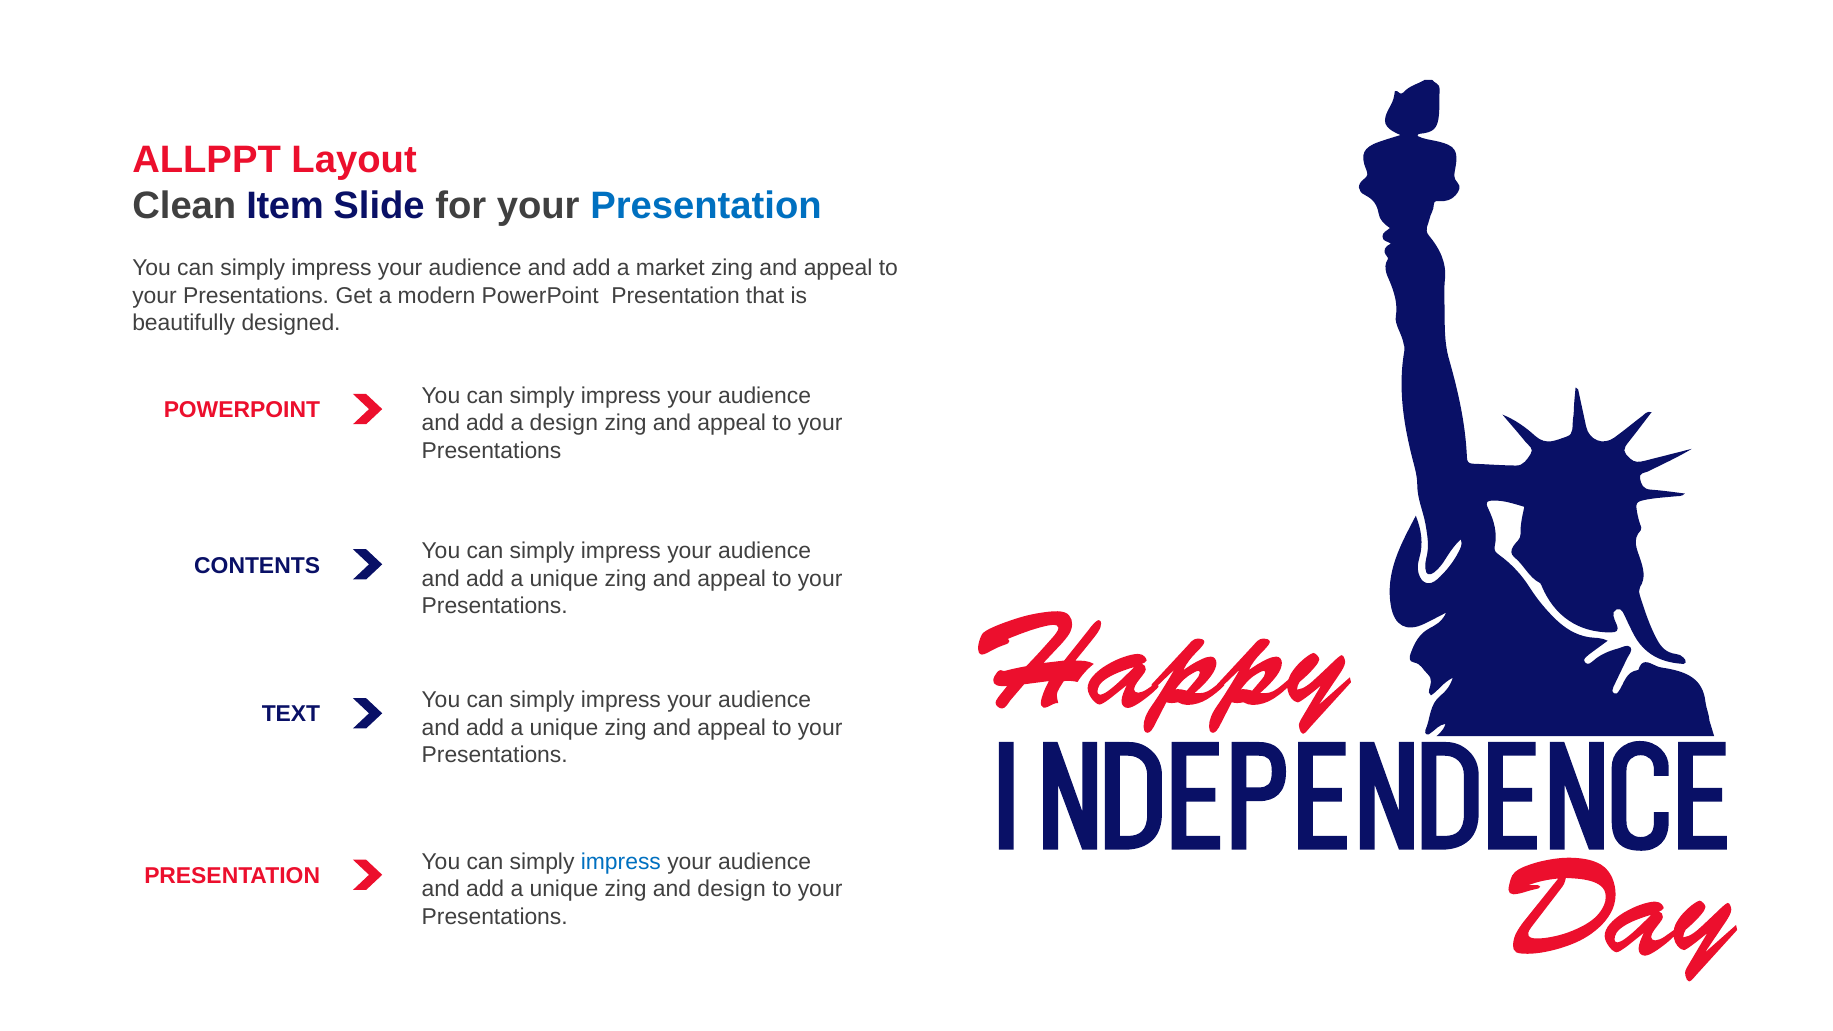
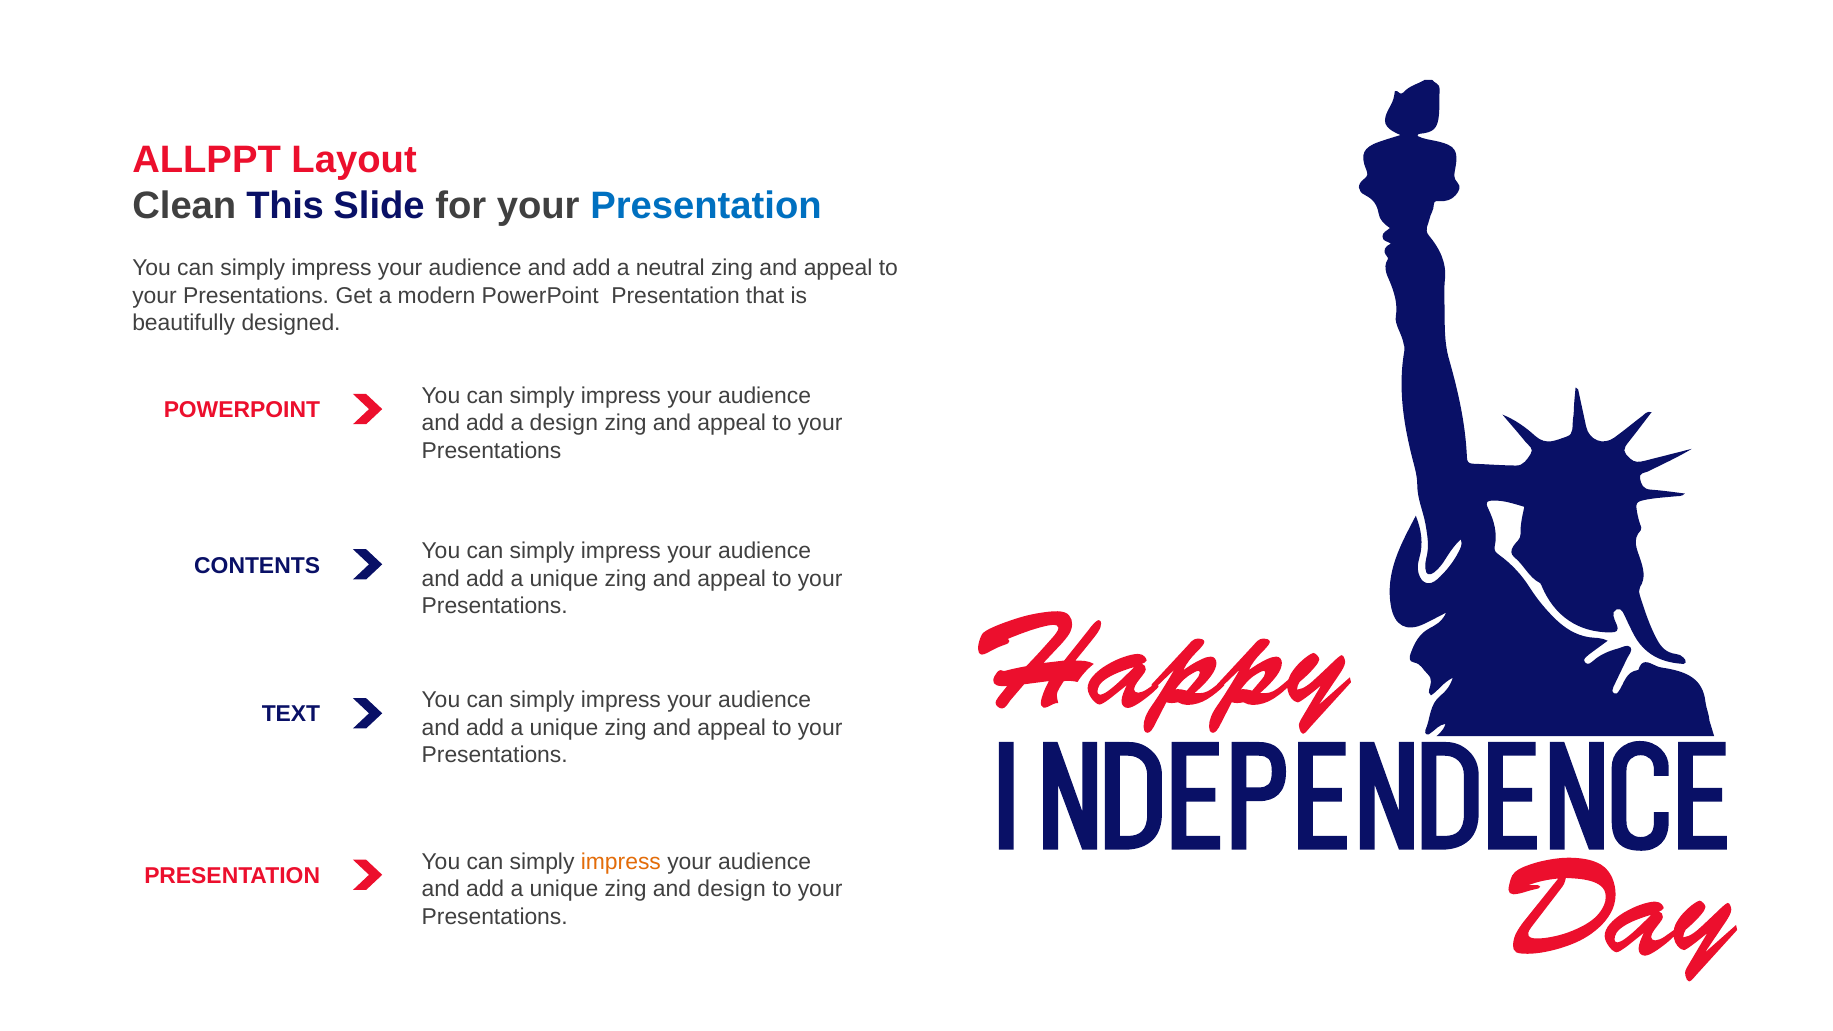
Item: Item -> This
market: market -> neutral
impress at (621, 862) colour: blue -> orange
